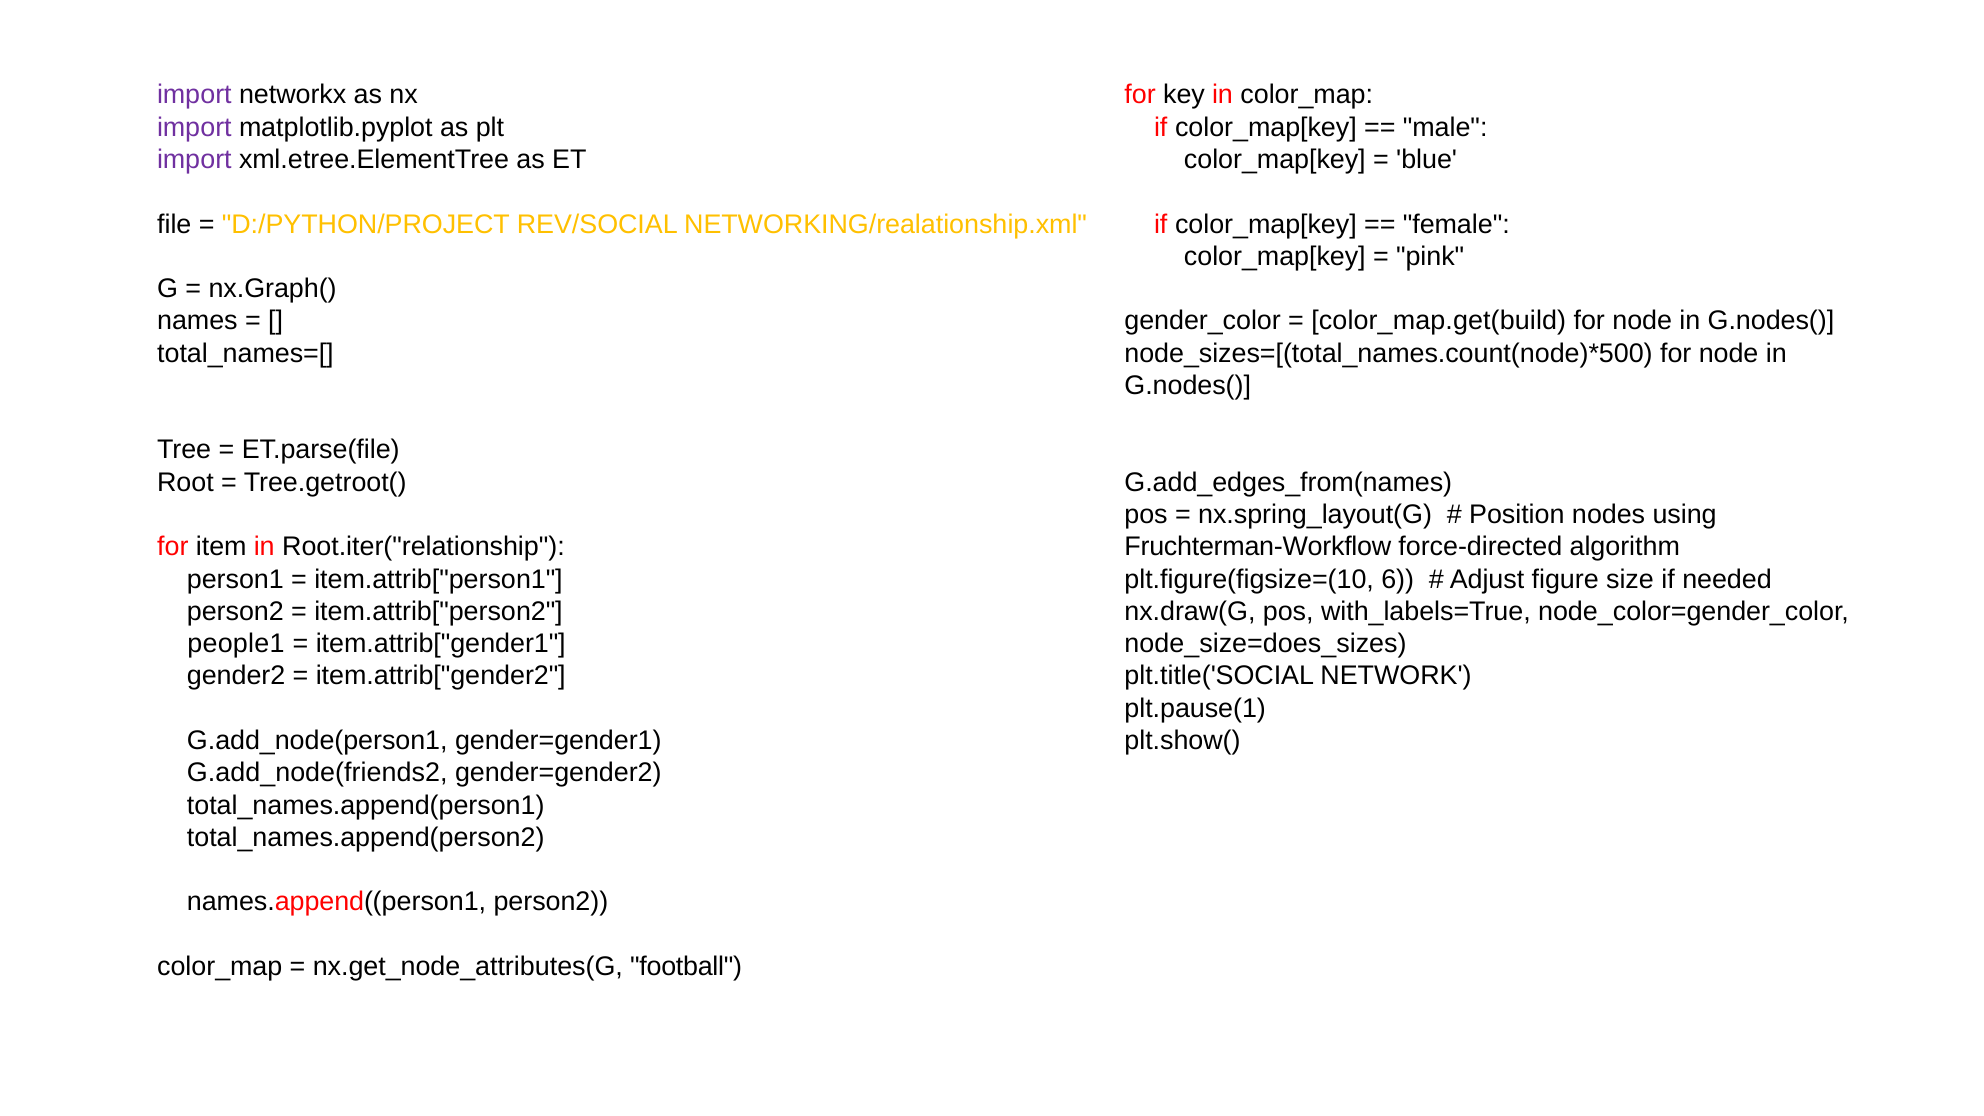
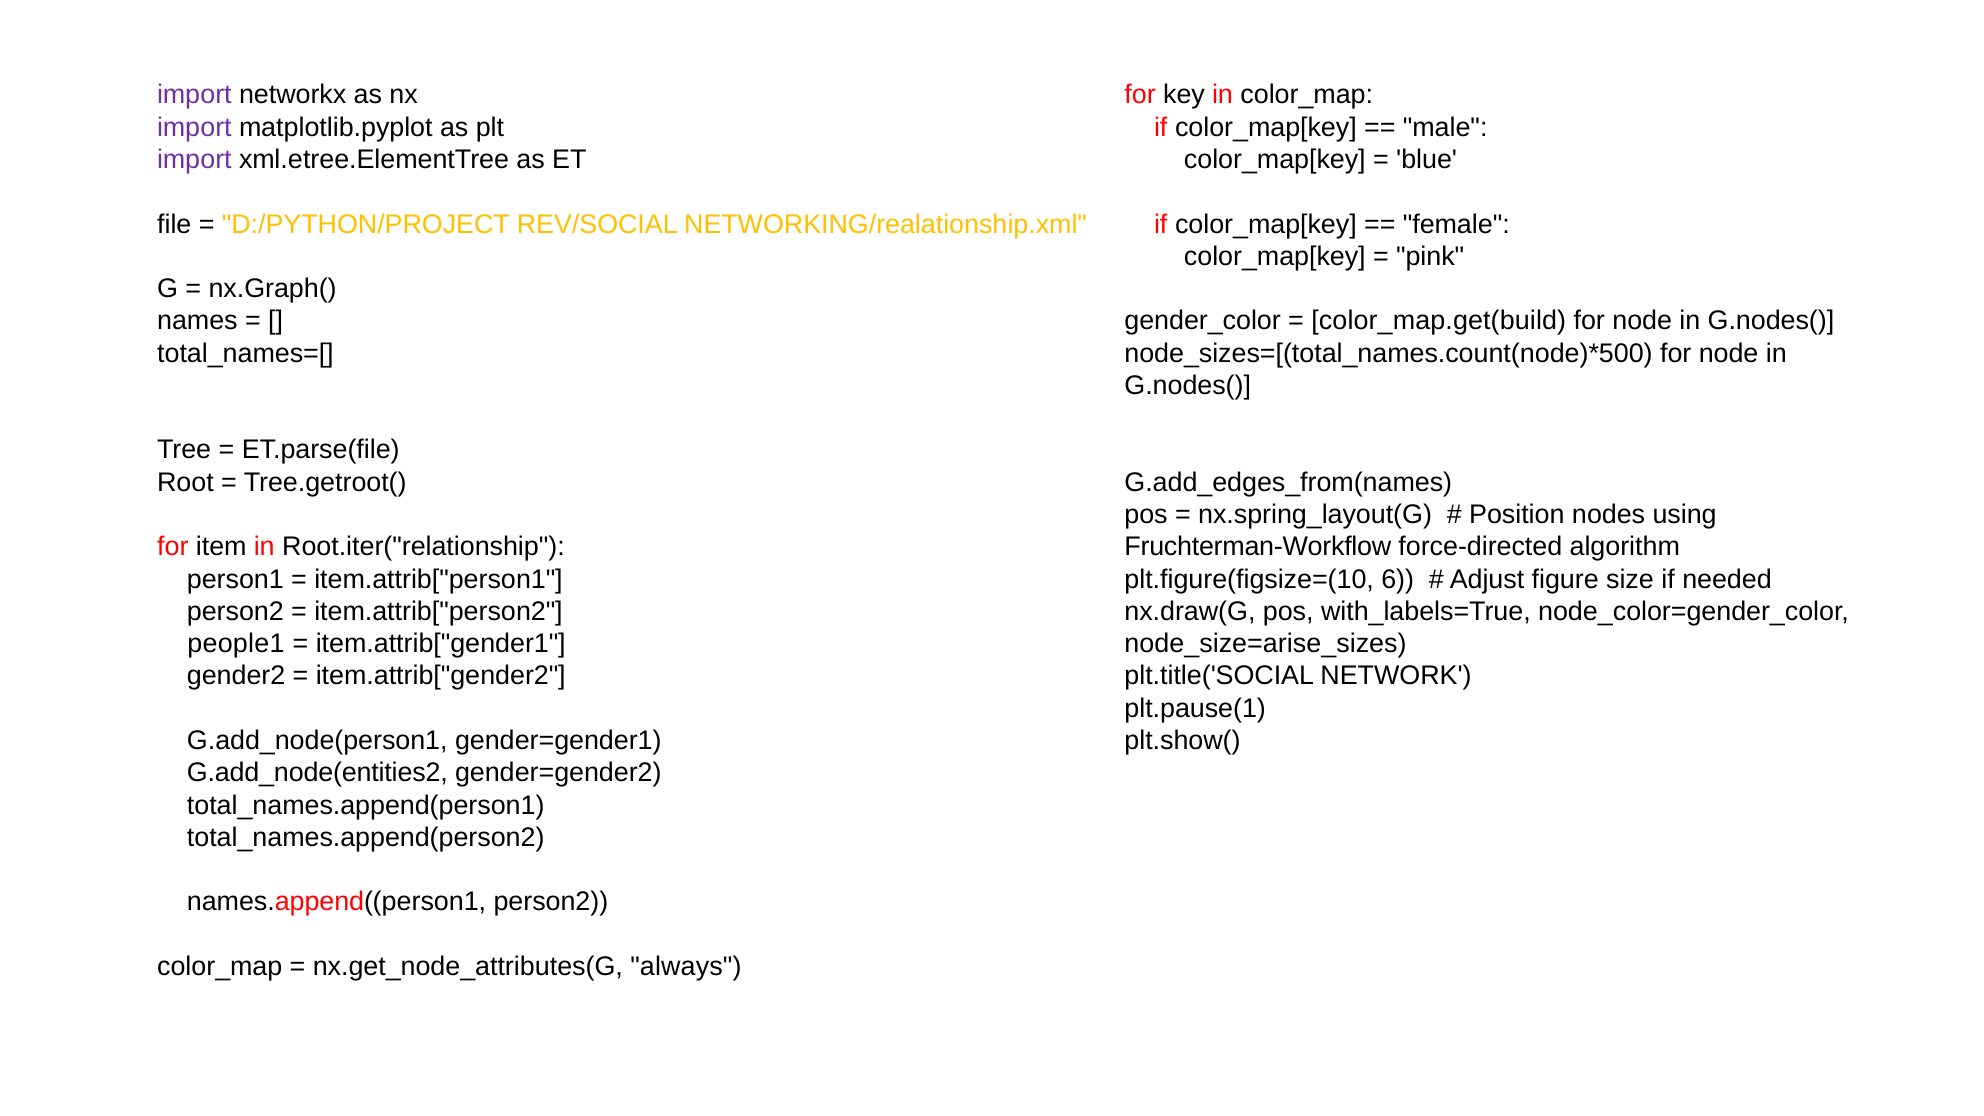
node_size=does_sizes: node_size=does_sizes -> node_size=arise_sizes
G.add_node(friends2: G.add_node(friends2 -> G.add_node(entities2
football: football -> always
